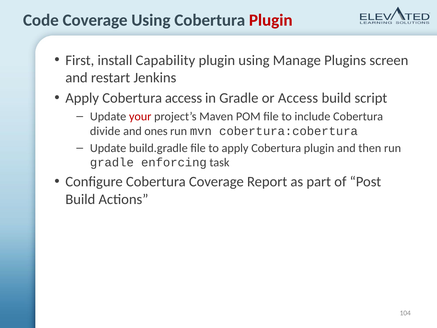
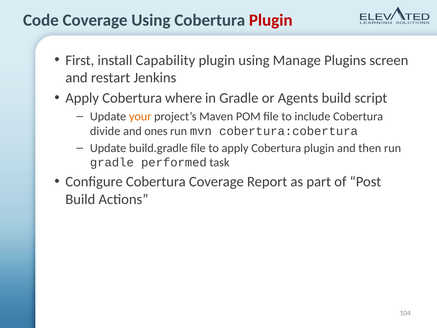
Cobertura access: access -> where
or Access: Access -> Agents
your colour: red -> orange
enforcing: enforcing -> performed
